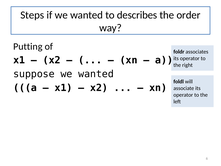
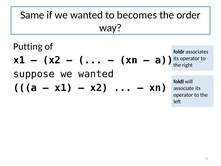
Steps: Steps -> Same
describes: describes -> becomes
